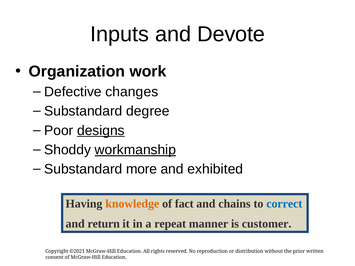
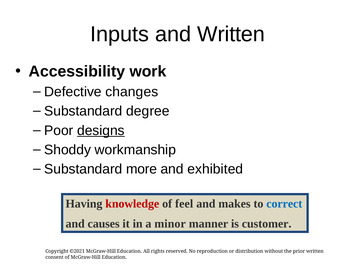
and Devote: Devote -> Written
Organization: Organization -> Accessibility
workmanship underline: present -> none
knowledge colour: orange -> red
fact: fact -> feel
chains: chains -> makes
return: return -> causes
repeat: repeat -> minor
